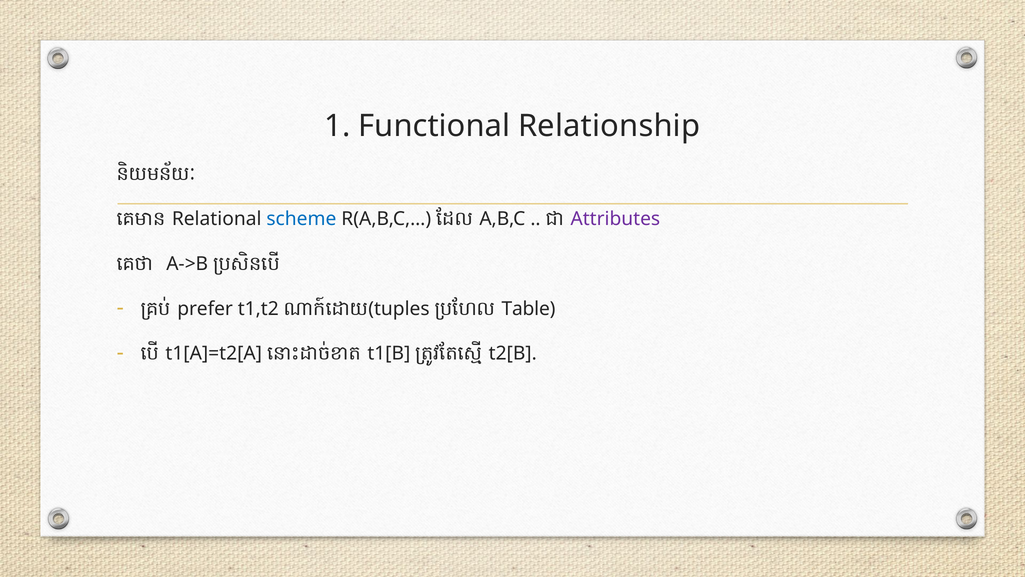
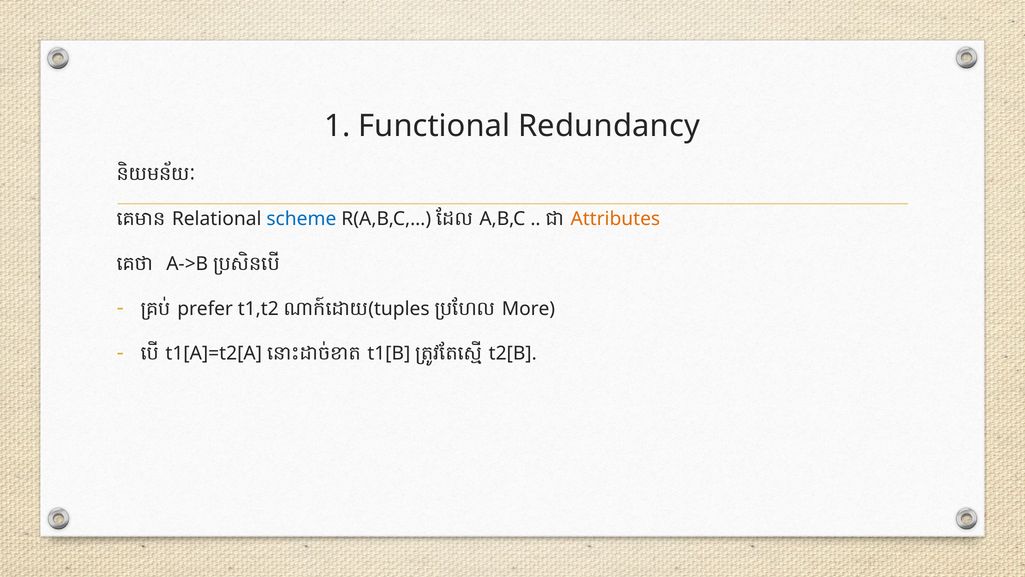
Relationship: Relationship -> Redundancy
Attributes colour: purple -> orange
Table: Table -> More
